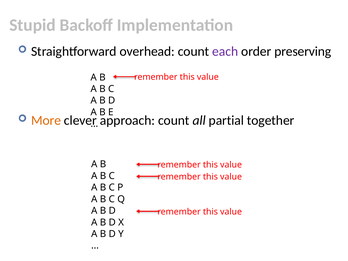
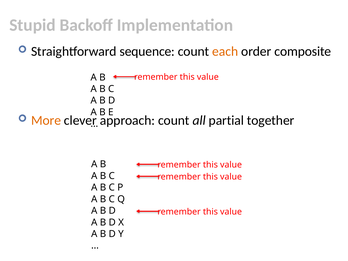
overhead: overhead -> sequence
each colour: purple -> orange
preserving: preserving -> composite
